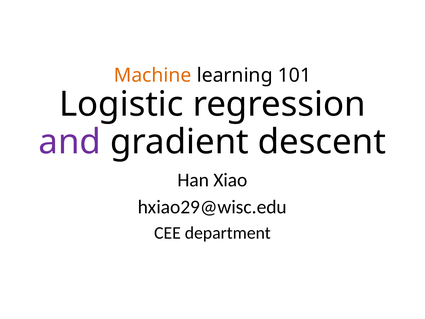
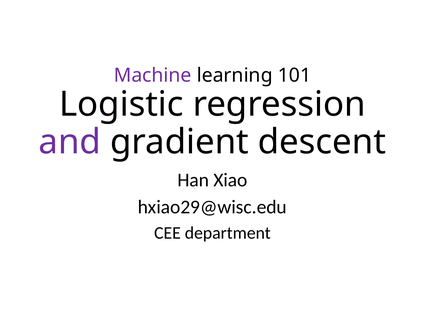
Machine colour: orange -> purple
